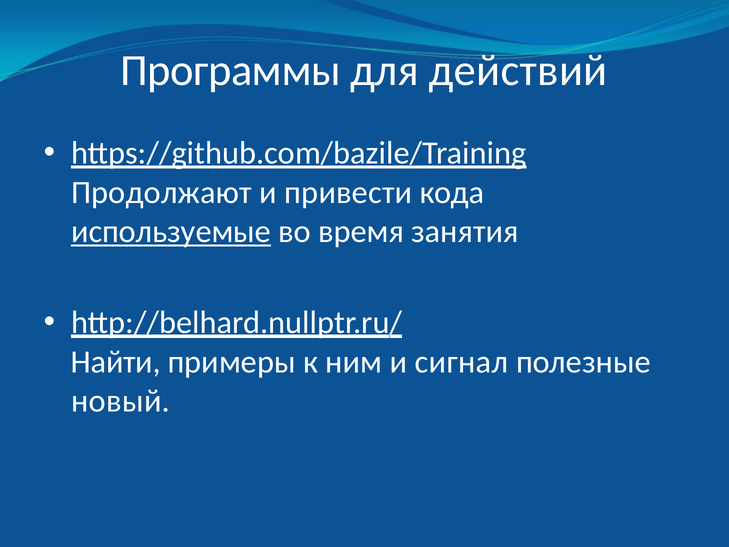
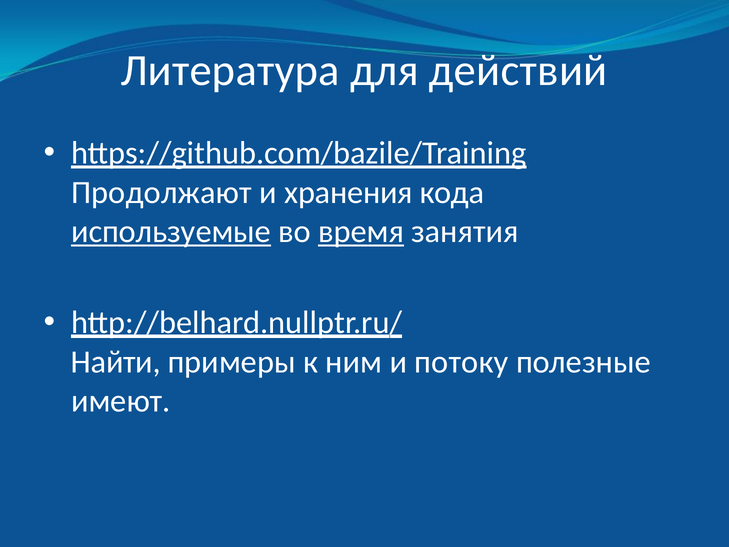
Программы: Программы -> Литература
привести: привести -> хранения
время underline: none -> present
сигнал: сигнал -> потоку
новый: новый -> имеют
